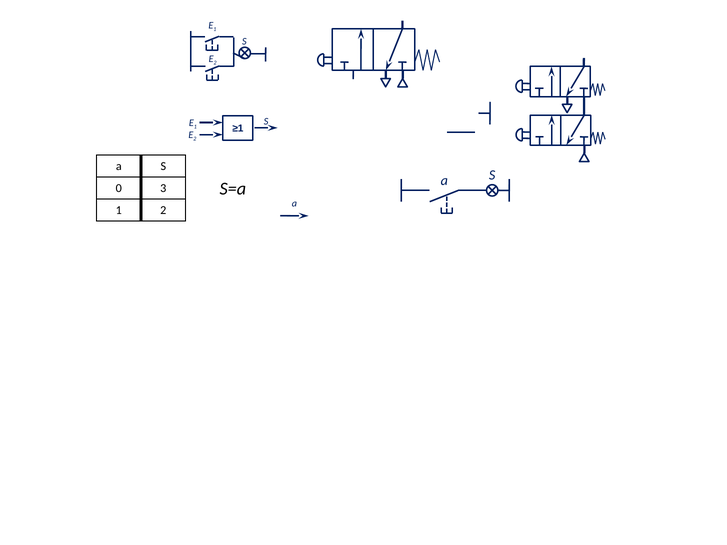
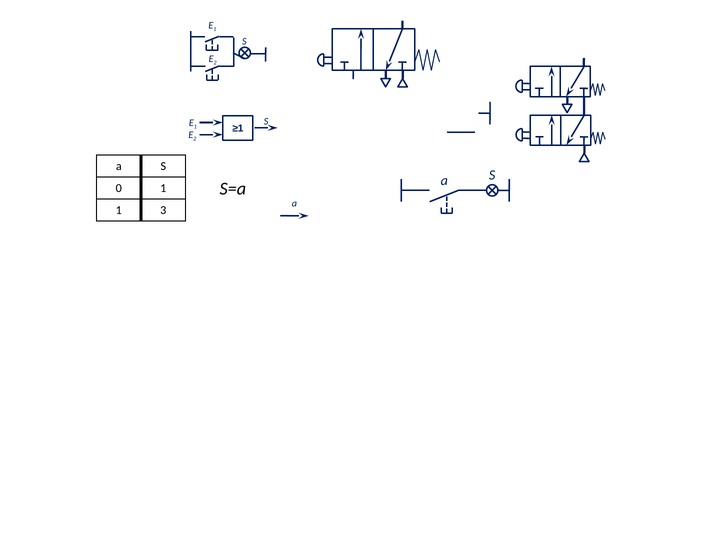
0 3: 3 -> 1
1 2: 2 -> 3
